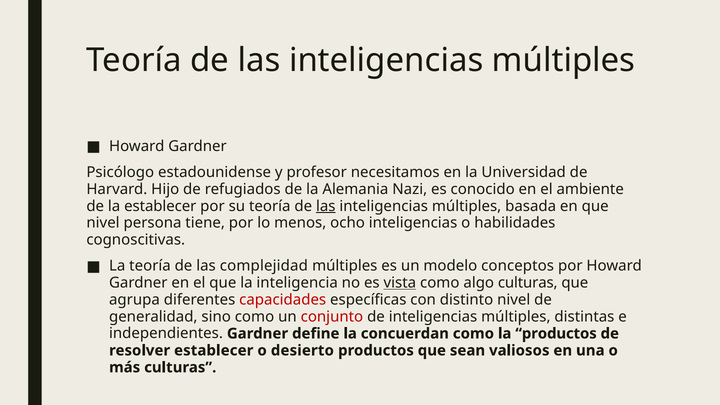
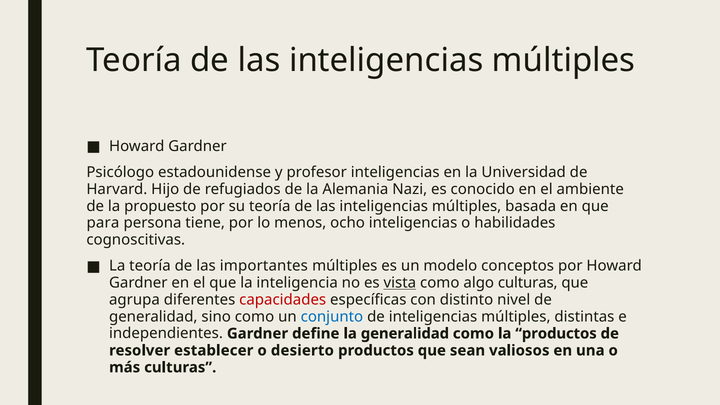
profesor necesitamos: necesitamos -> inteligencias
la establecer: establecer -> propuesto
las at (326, 206) underline: present -> none
nivel at (103, 223): nivel -> para
complejidad: complejidad -> importantes
conjunto colour: red -> blue
la concuerdan: concuerdan -> generalidad
